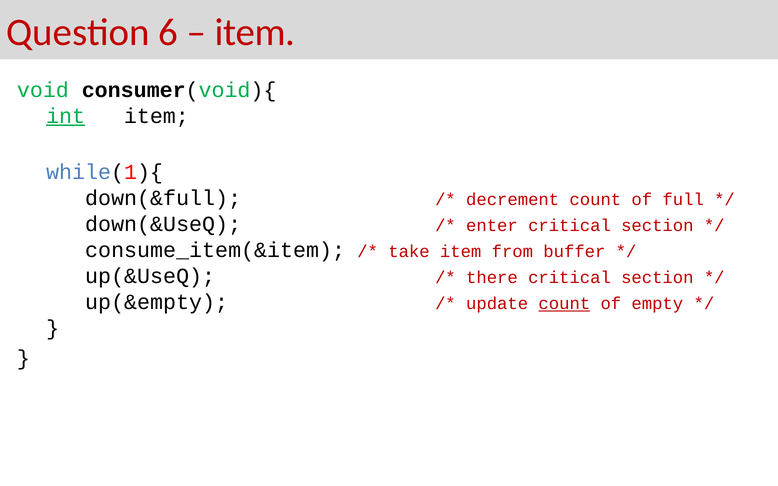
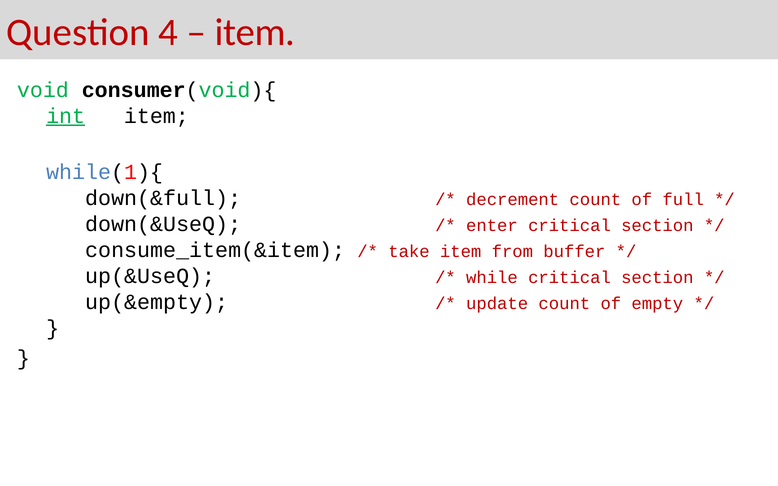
6: 6 -> 4
there: there -> while
count at (564, 304) underline: present -> none
